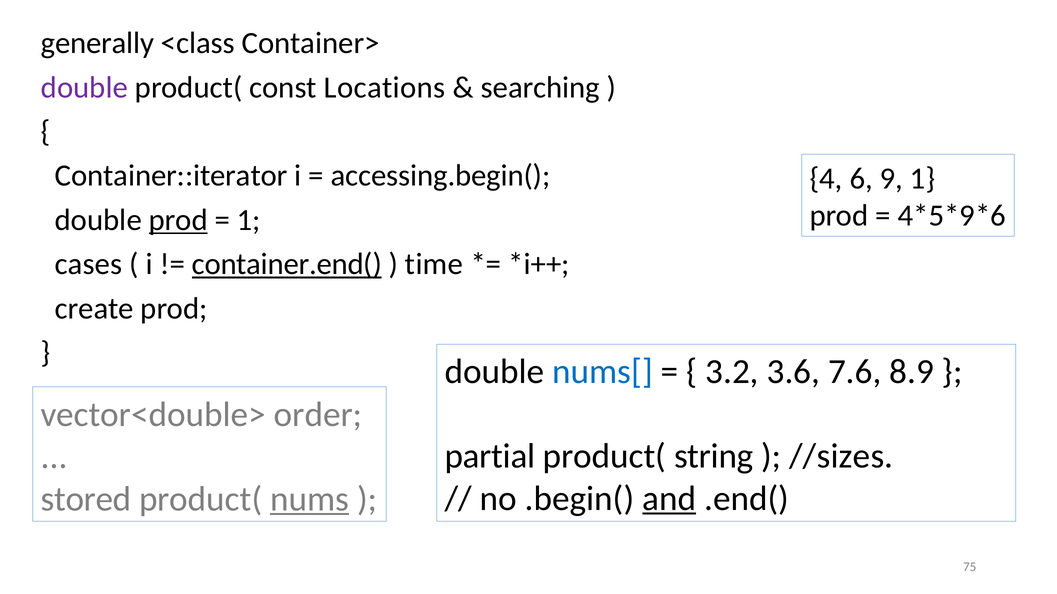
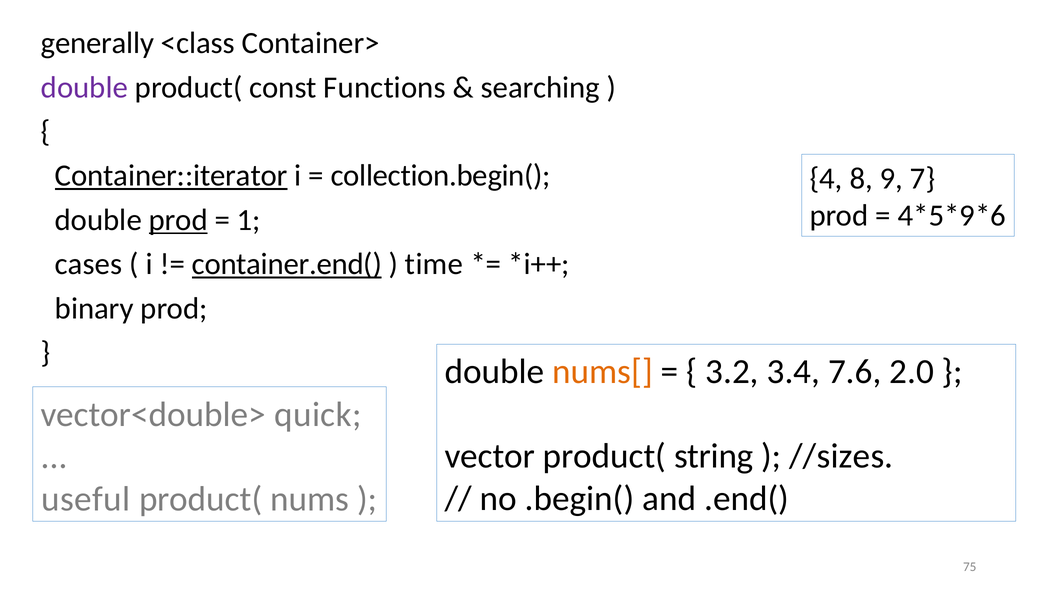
Locations: Locations -> Functions
Container::iterator underline: none -> present
accessing.begin(: accessing.begin( -> collection.begin(
6: 6 -> 8
9 1: 1 -> 7
create: create -> binary
nums[ colour: blue -> orange
3.6: 3.6 -> 3.4
8.9: 8.9 -> 2.0
order: order -> quick
partial: partial -> vector
and underline: present -> none
stored: stored -> useful
nums underline: present -> none
